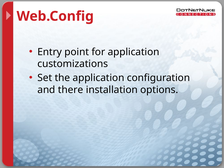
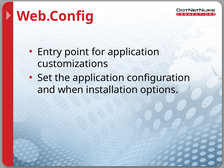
there: there -> when
